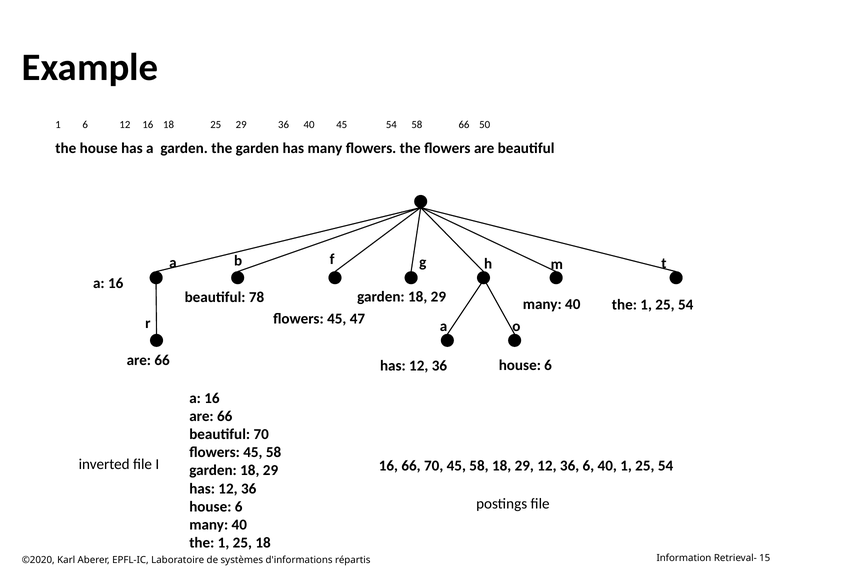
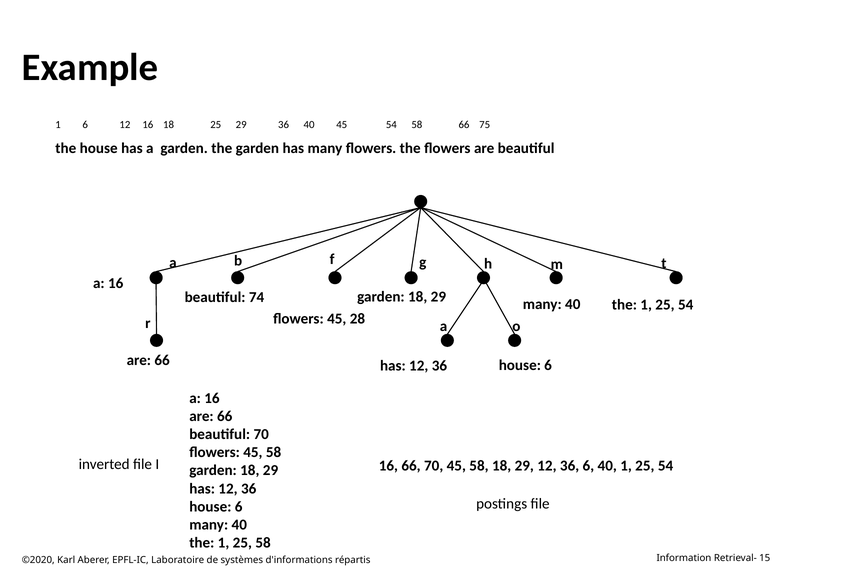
50: 50 -> 75
78: 78 -> 74
47: 47 -> 28
25 18: 18 -> 58
